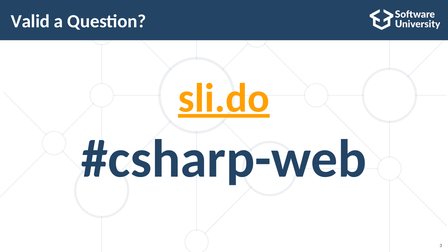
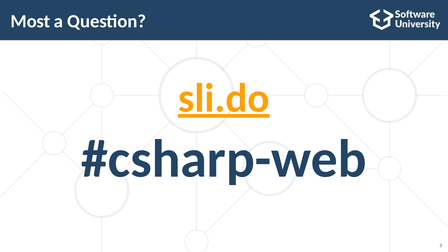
Valid: Valid -> Most
